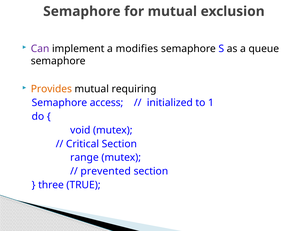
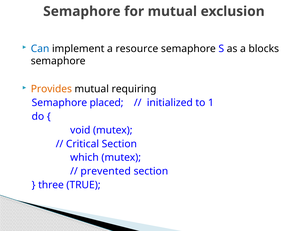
Can colour: purple -> blue
modifies: modifies -> resource
queue: queue -> blocks
access: access -> placed
range: range -> which
